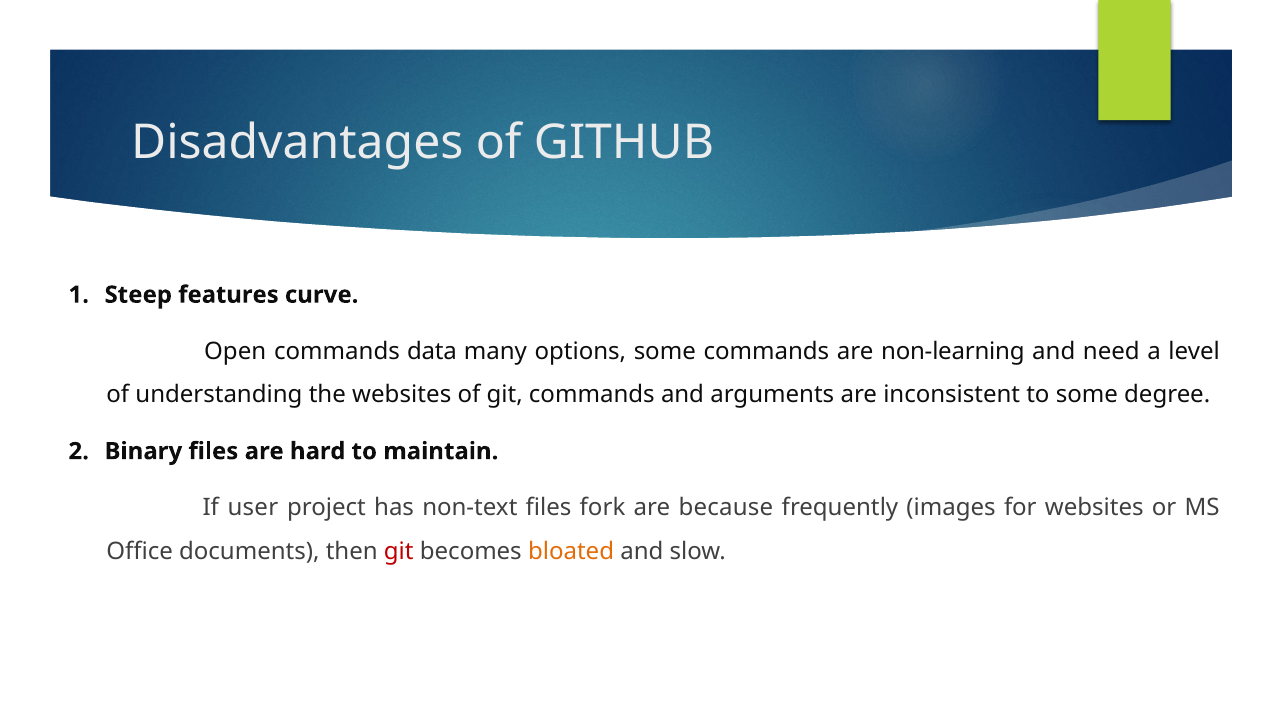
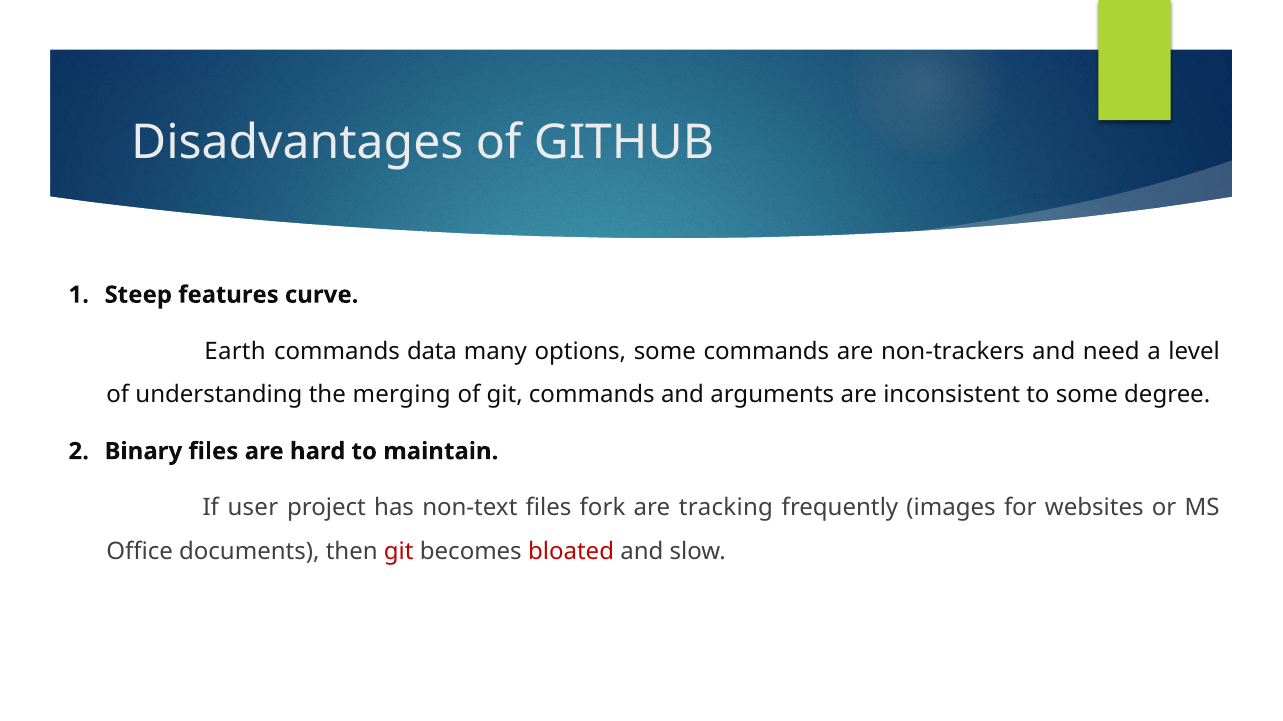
Open: Open -> Earth
non-learning: non-learning -> non-trackers
the websites: websites -> merging
because: because -> tracking
bloated colour: orange -> red
